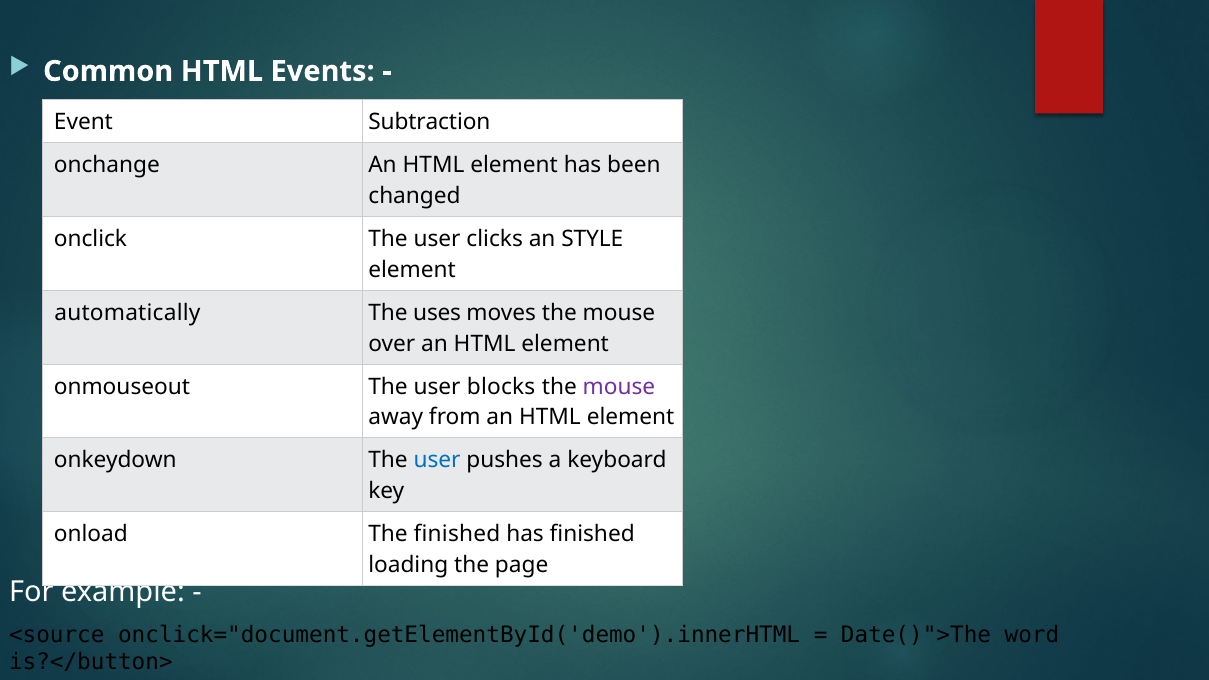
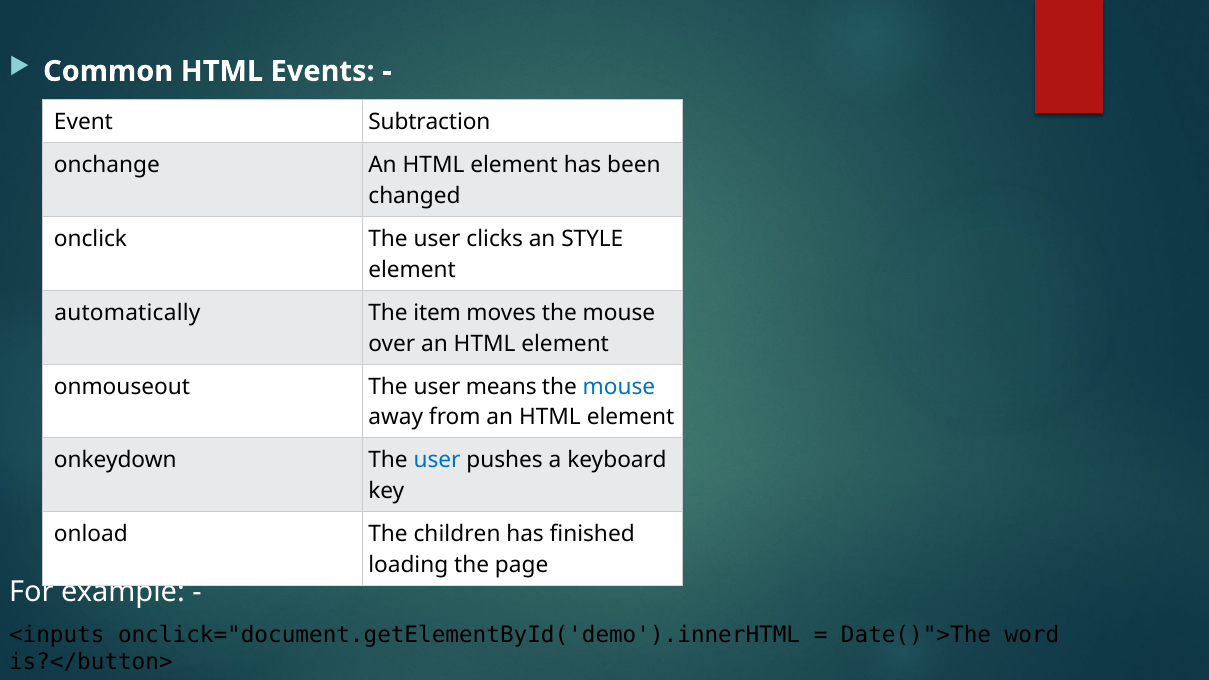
uses: uses -> item
blocks: blocks -> means
mouse at (619, 387) colour: purple -> blue
The finished: finished -> children
<source: <source -> <inputs
